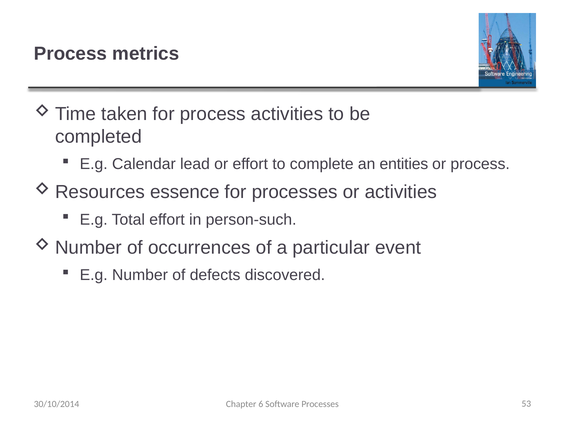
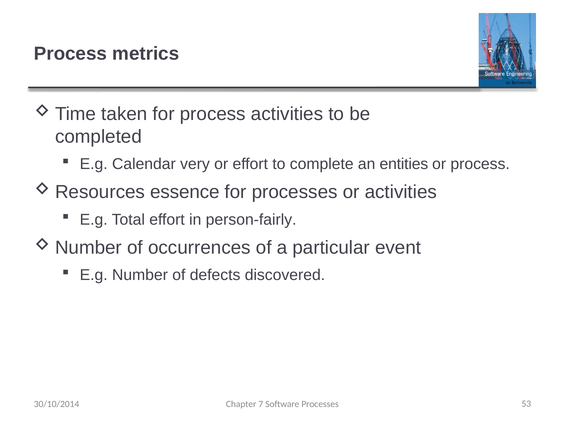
lead: lead -> very
person-such: person-such -> person-fairly
6: 6 -> 7
